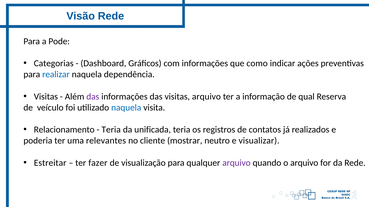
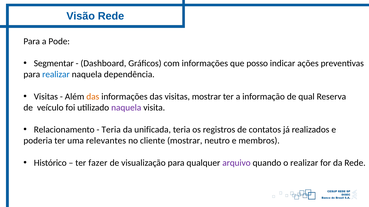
Categorias: Categorias -> Segmentar
como: como -> posso
das at (93, 97) colour: purple -> orange
visitas arquivo: arquivo -> mostrar
naquela at (126, 108) colour: blue -> purple
visualizar: visualizar -> membros
Estreitar: Estreitar -> Histórico
o arquivo: arquivo -> realizar
